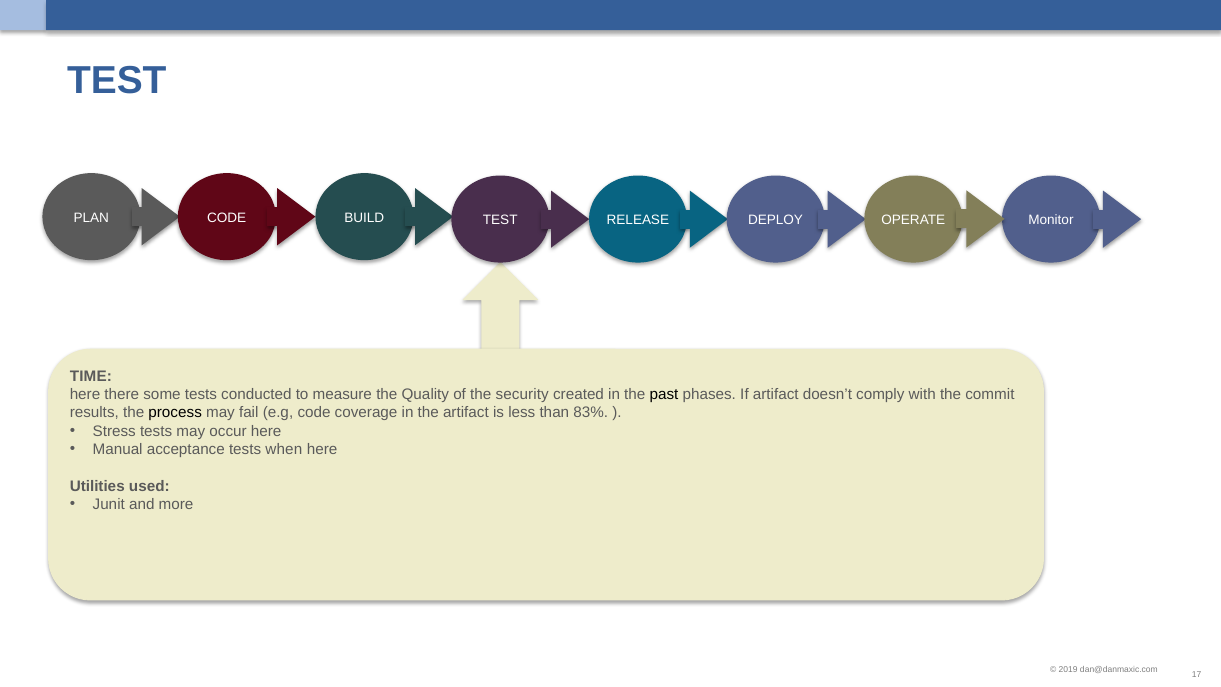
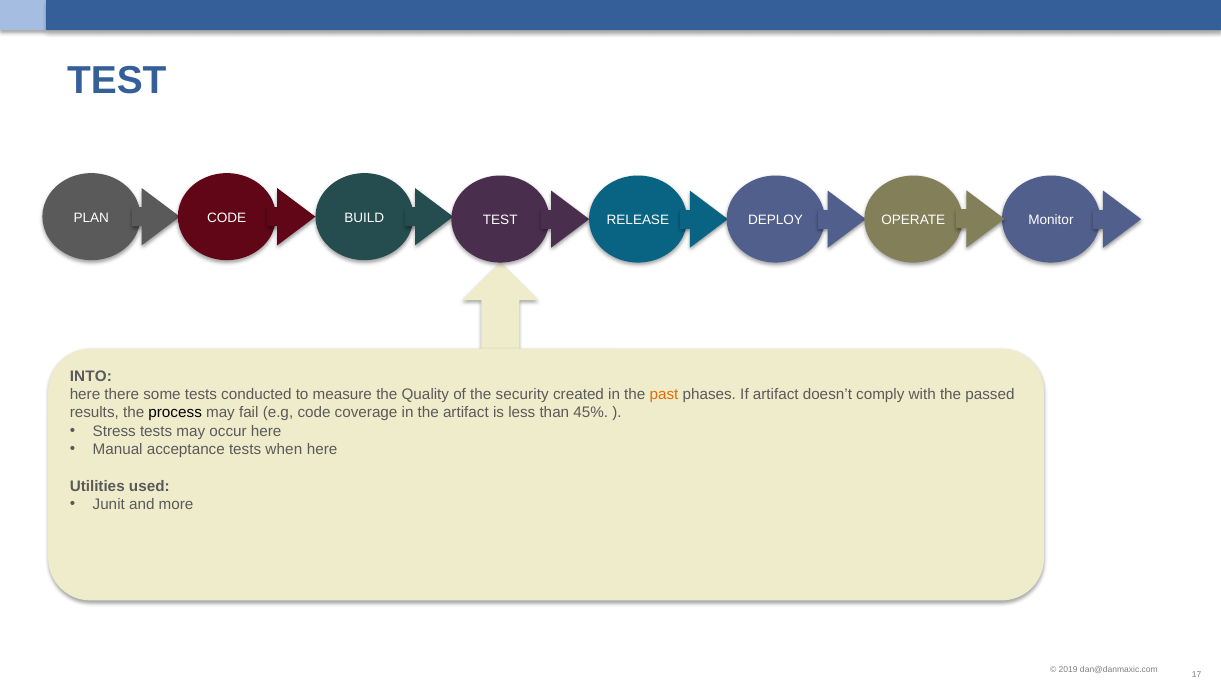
TIME: TIME -> INTO
past colour: black -> orange
commit: commit -> passed
83%: 83% -> 45%
